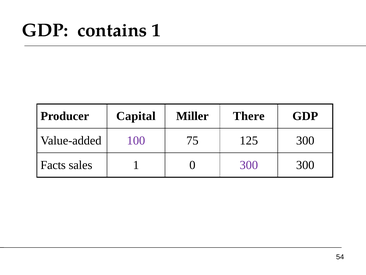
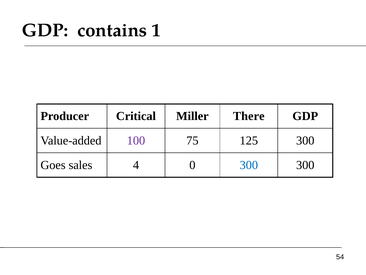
Capital: Capital -> Critical
Facts: Facts -> Goes
sales 1: 1 -> 4
300 at (249, 165) colour: purple -> blue
